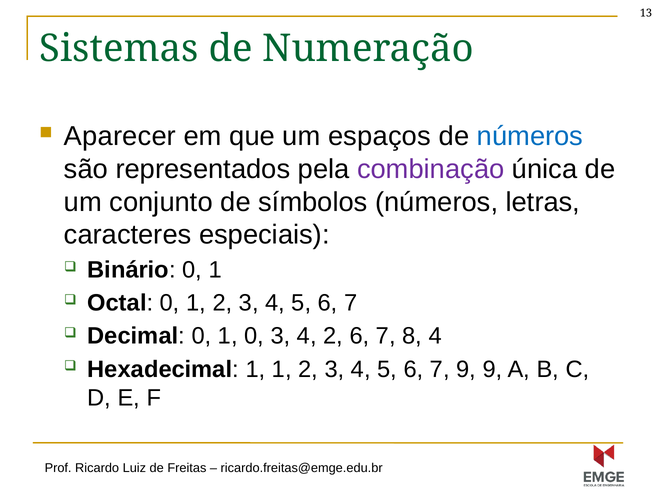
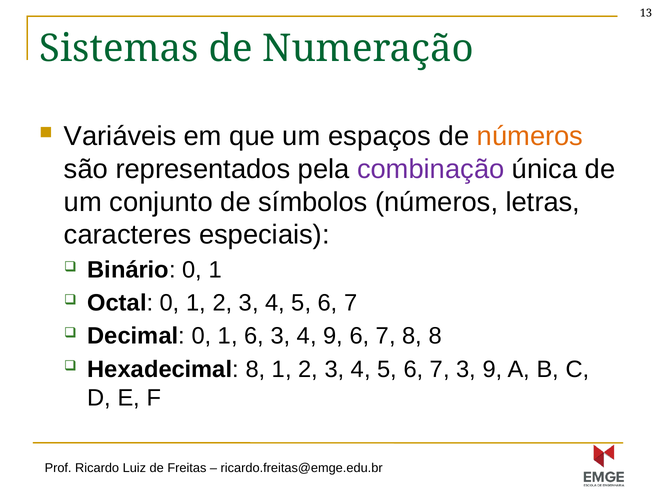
Aparecer: Aparecer -> Variáveis
números at (530, 136) colour: blue -> orange
1 0: 0 -> 6
4 2: 2 -> 9
8 4: 4 -> 8
Hexadecimal 1: 1 -> 8
7 9: 9 -> 3
